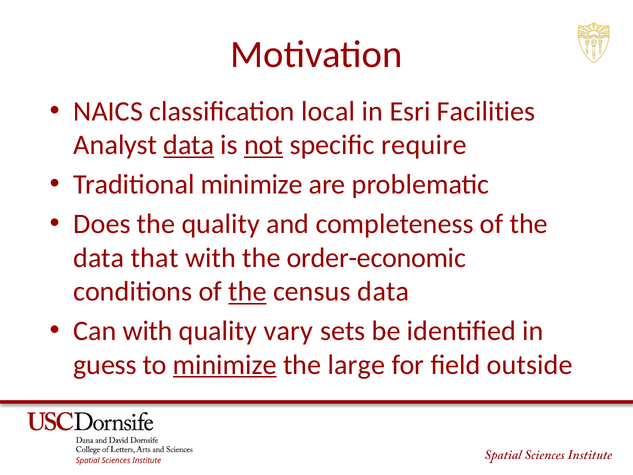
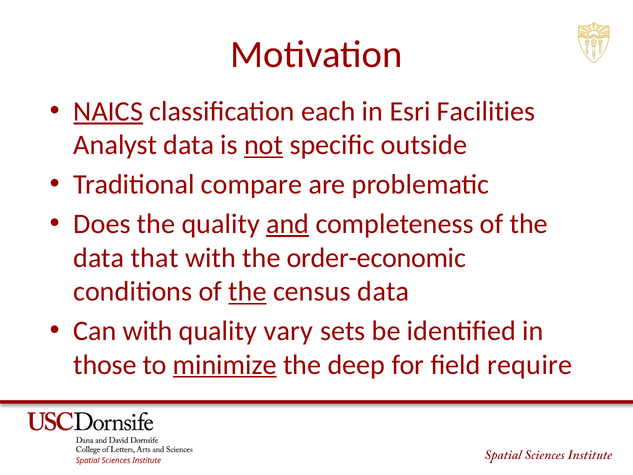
NAICS underline: none -> present
local: local -> each
data at (189, 145) underline: present -> none
require: require -> outside
Traditional minimize: minimize -> compare
and underline: none -> present
guess: guess -> those
large: large -> deep
outside: outside -> require
